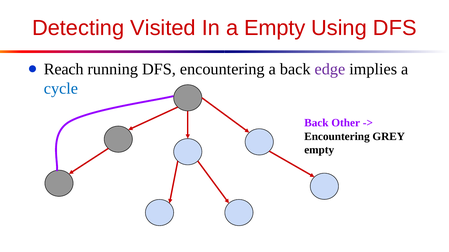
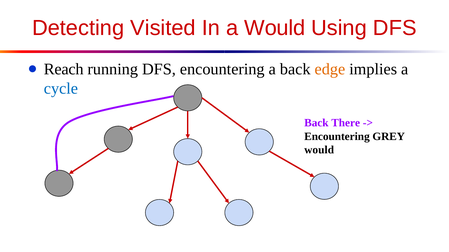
a Empty: Empty -> Would
edge colour: purple -> orange
Other: Other -> There
empty at (319, 150): empty -> would
